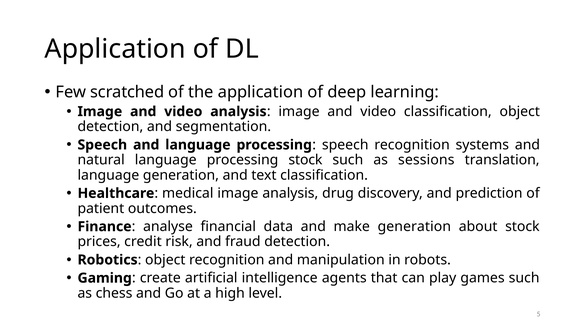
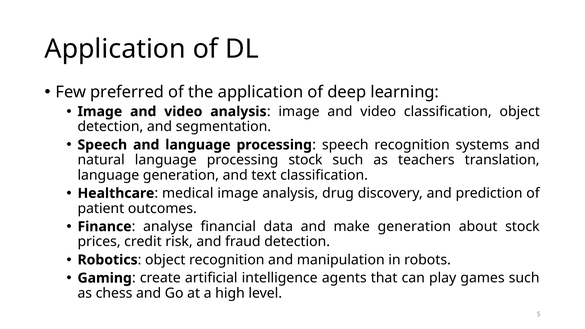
scratched: scratched -> preferred
sessions: sessions -> teachers
